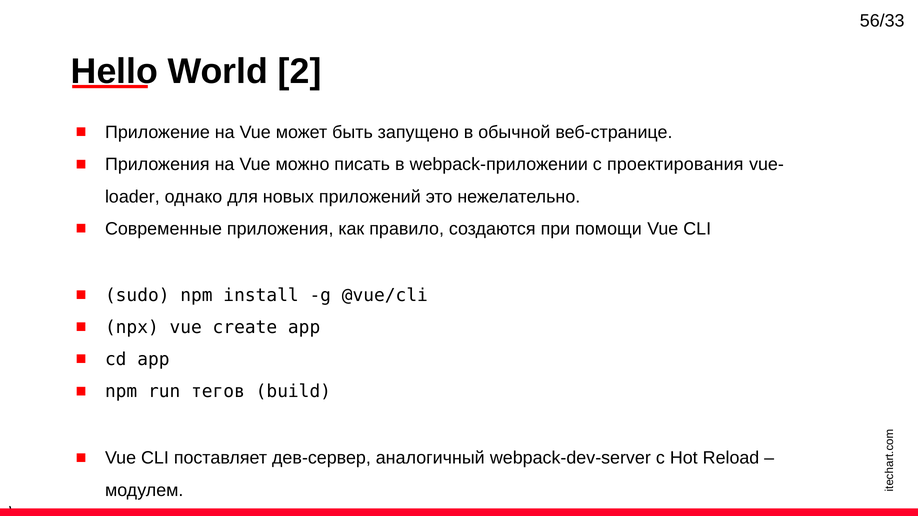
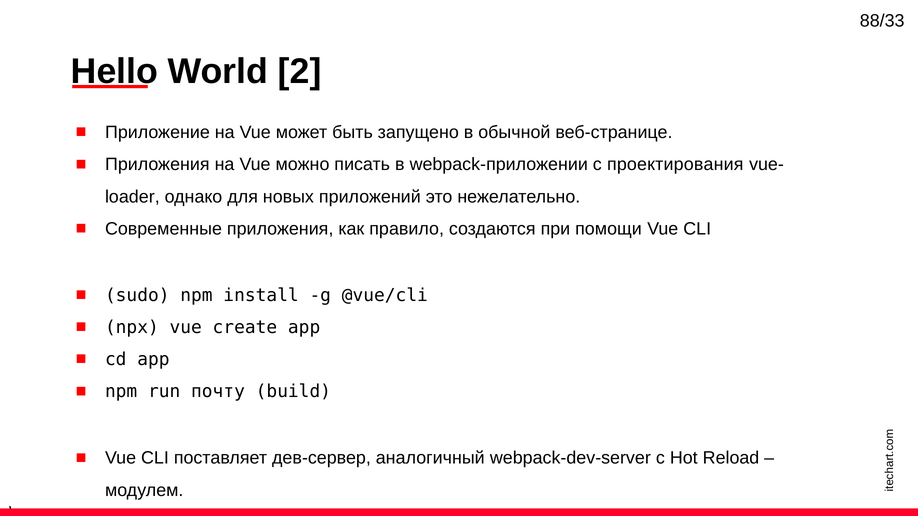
56/33: 56/33 -> 88/33
тегов: тегов -> почту
